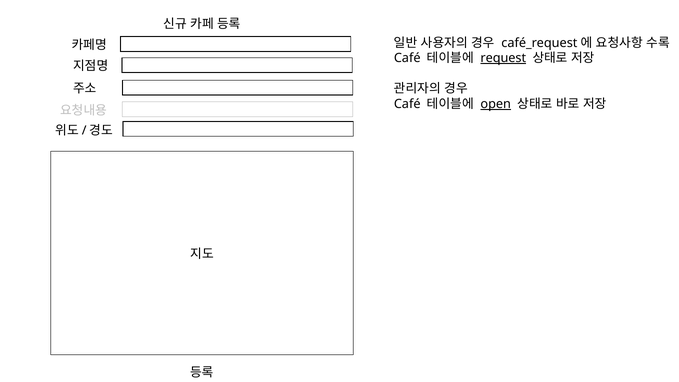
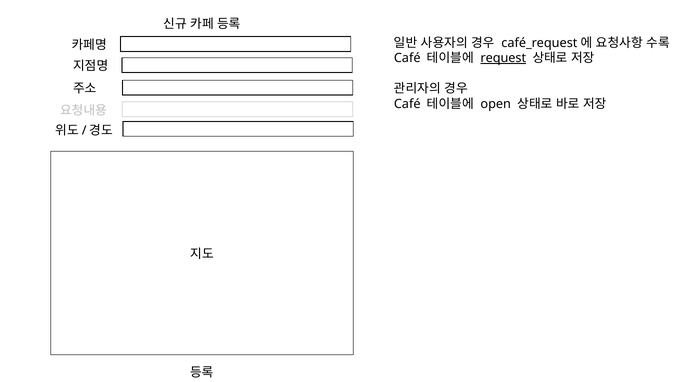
open underline: present -> none
